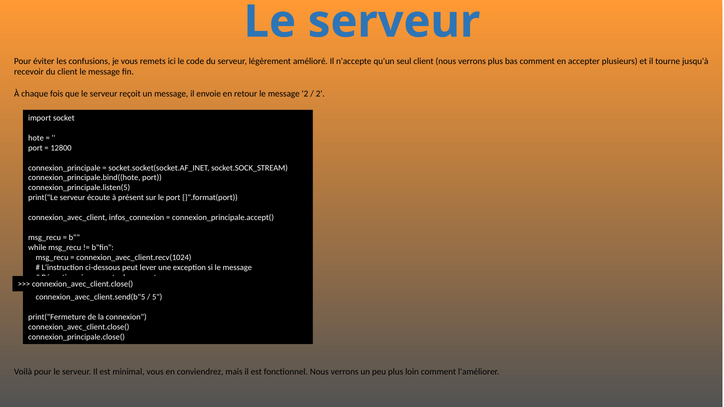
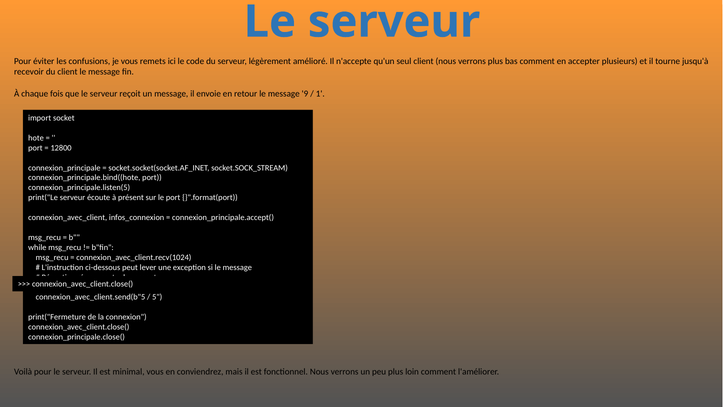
message 2: 2 -> 9
2 at (320, 94): 2 -> 1
